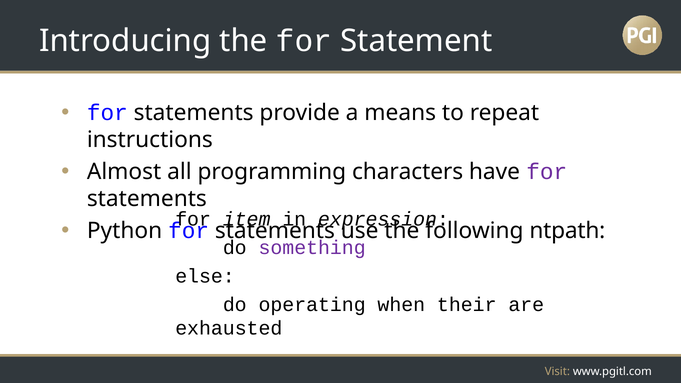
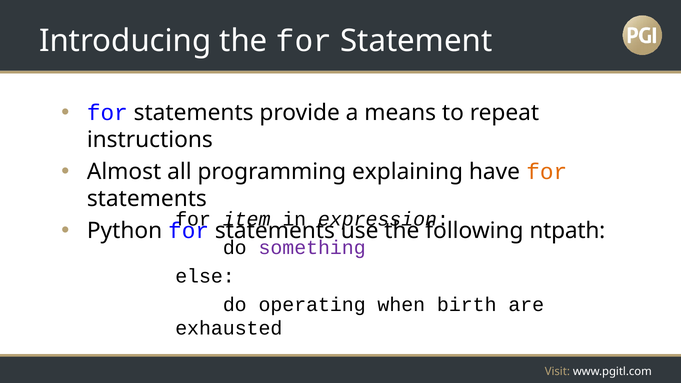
characters: characters -> explaining
for at (547, 172) colour: purple -> orange
their: their -> birth
